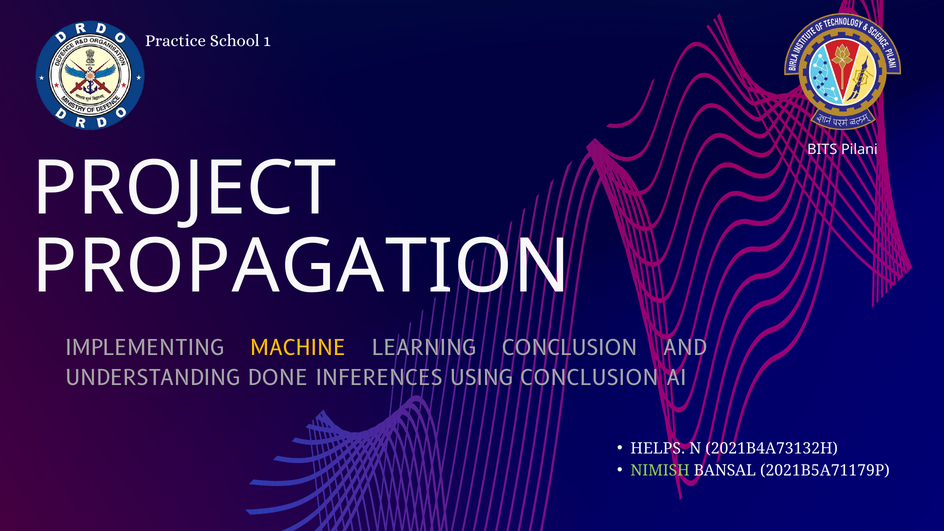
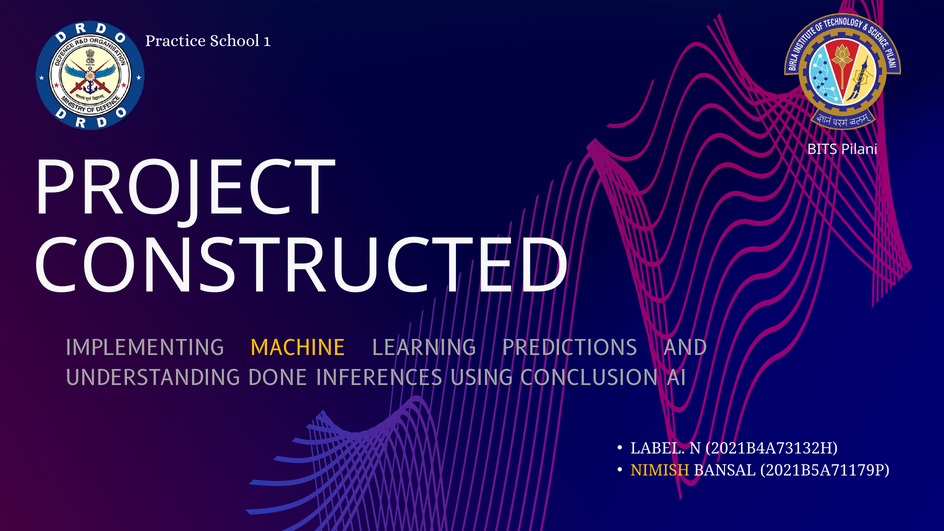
PROPAGATION: PROPAGATION -> CONSTRUCTED
LEARNING CONCLUSION: CONCLUSION -> PREDICTIONS
HELPS: HELPS -> LABEL
NIMISH colour: light green -> yellow
